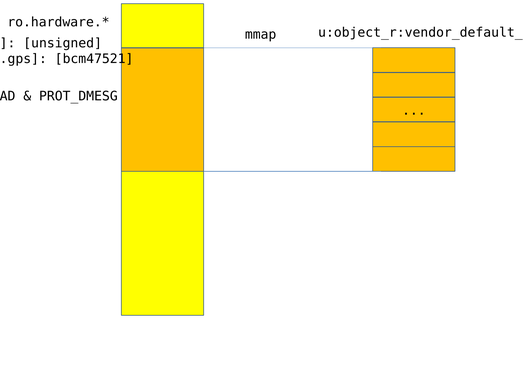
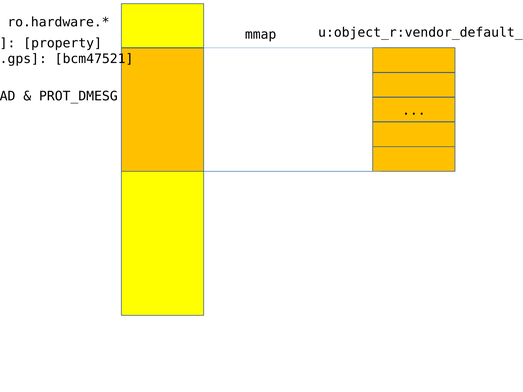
unsigned: unsigned -> property
